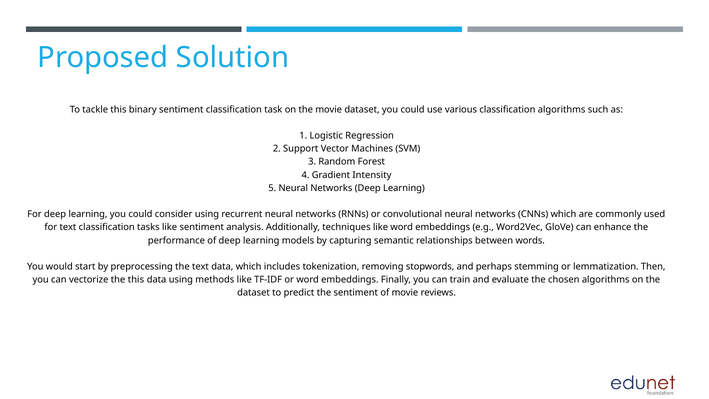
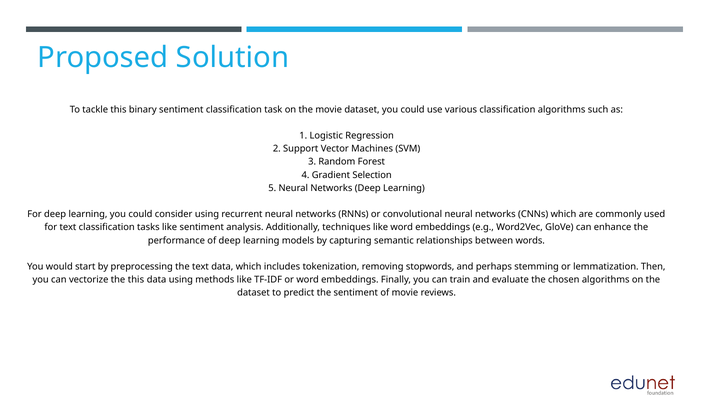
Intensity: Intensity -> Selection
